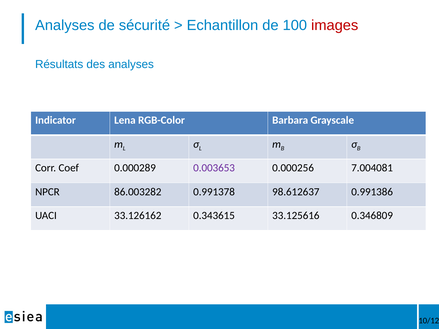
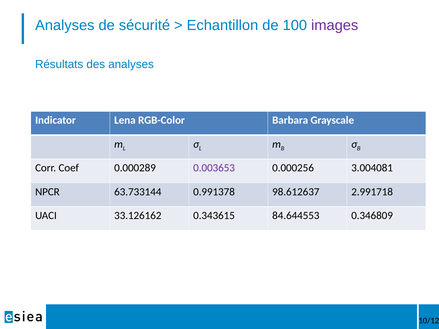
images colour: red -> purple
7.004081: 7.004081 -> 3.004081
86.003282: 86.003282 -> 63.733144
0.991386: 0.991386 -> 2.991718
33.125616: 33.125616 -> 84.644553
